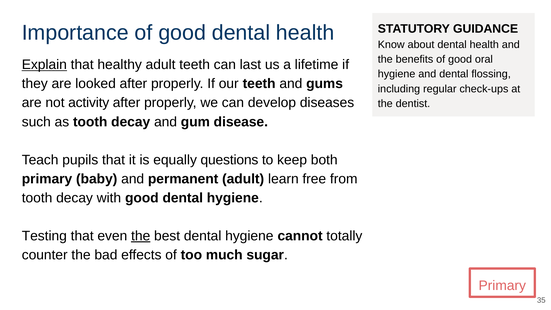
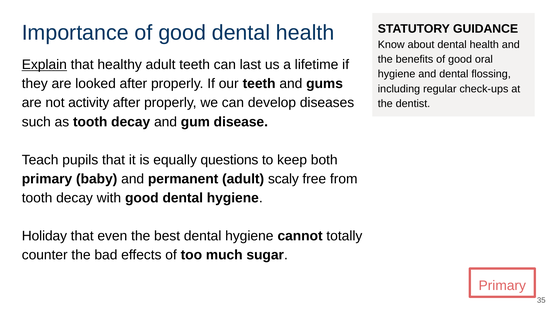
learn: learn -> scaly
Testing: Testing -> Holiday
the at (141, 236) underline: present -> none
